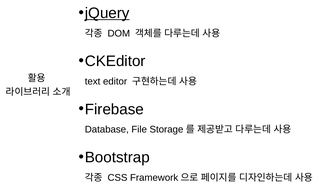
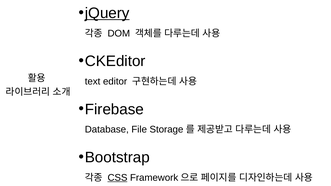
CSS underline: none -> present
